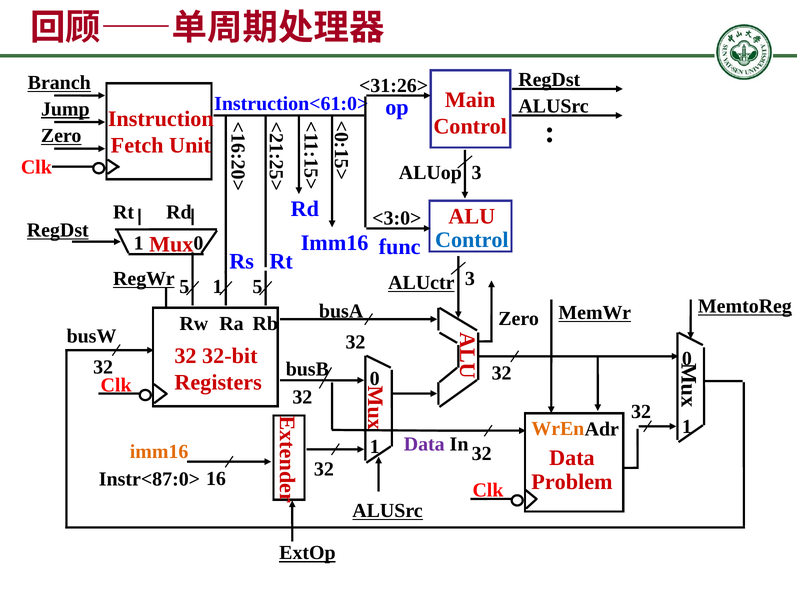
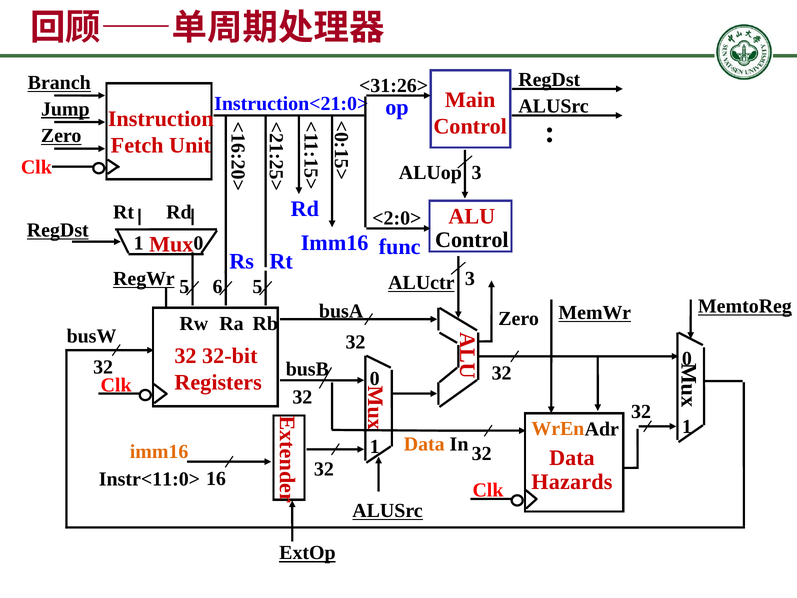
Instruction<61:0>: Instruction<61:0> -> Instruction<21:0>
<3:0>: <3:0> -> <2:0>
Control at (472, 240) colour: blue -> black
5 1: 1 -> 6
Data at (424, 444) colour: purple -> orange
Instr<87:0>: Instr<87:0> -> Instr<11:0>
Problem: Problem -> Hazards
